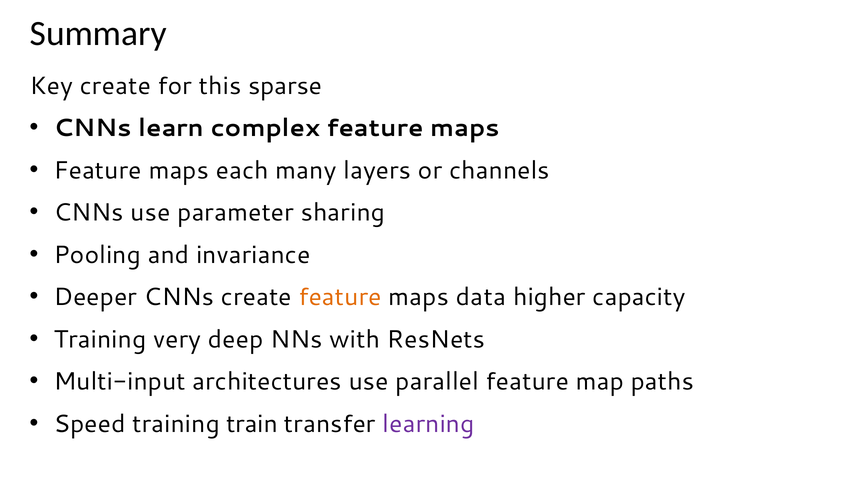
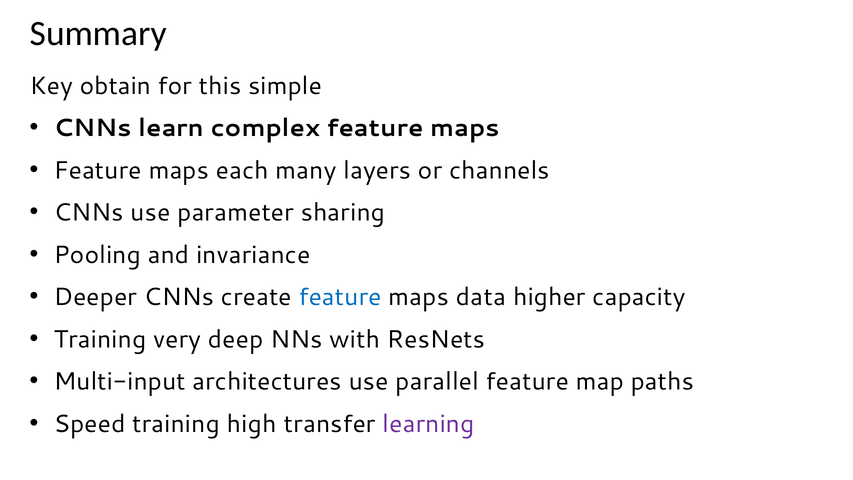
Key create: create -> obtain
sparse: sparse -> simple
feature at (340, 297) colour: orange -> blue
train: train -> high
